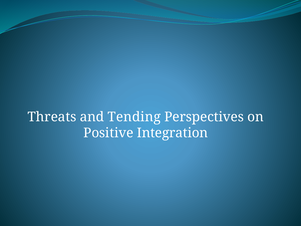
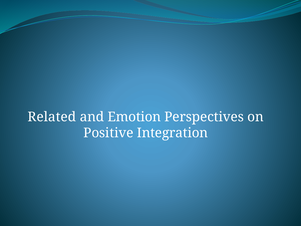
Threats: Threats -> Related
Tending: Tending -> Emotion
